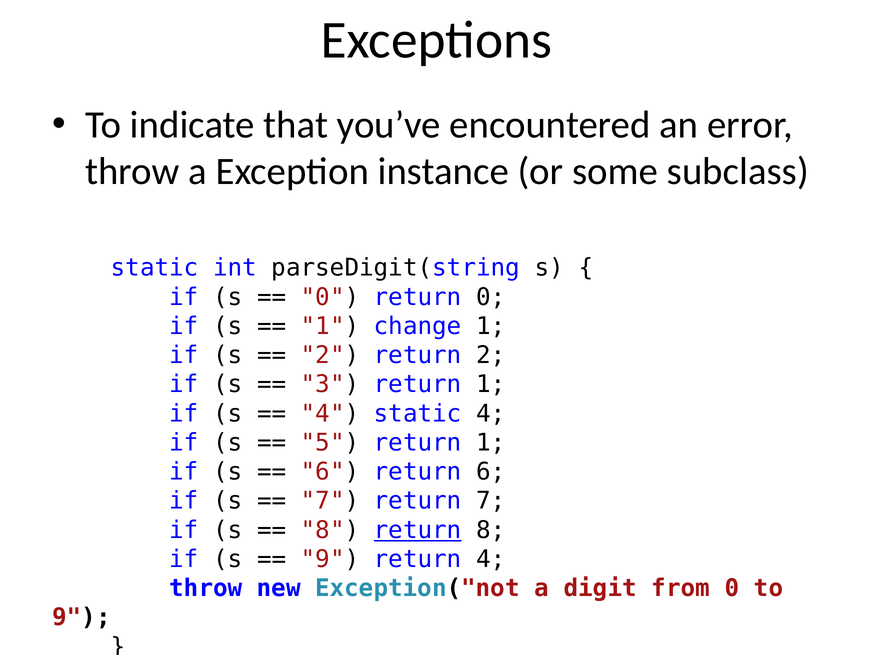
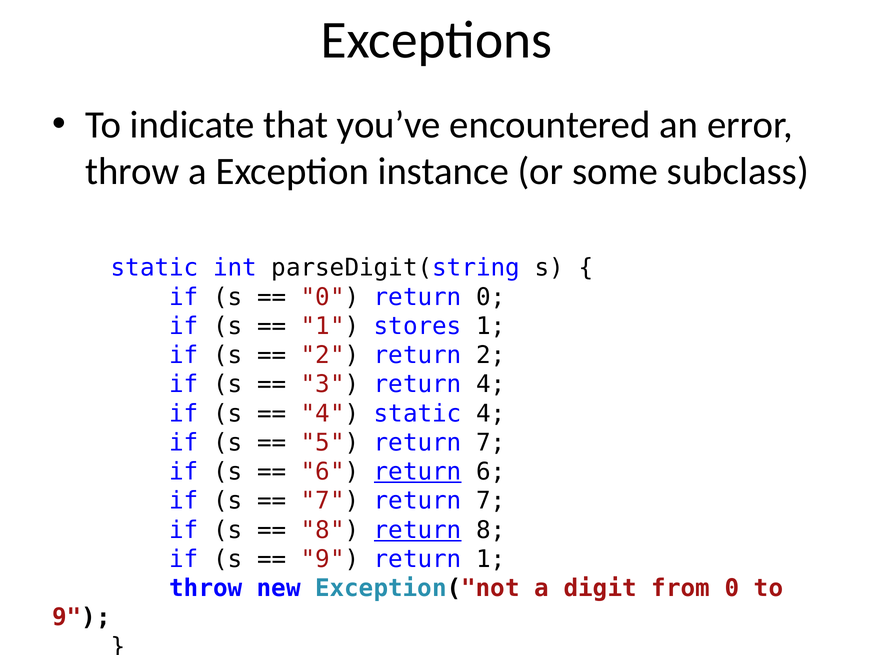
change: change -> stores
3 return 1: 1 -> 4
5 return 1: 1 -> 7
return at (418, 472) underline: none -> present
return 4: 4 -> 1
